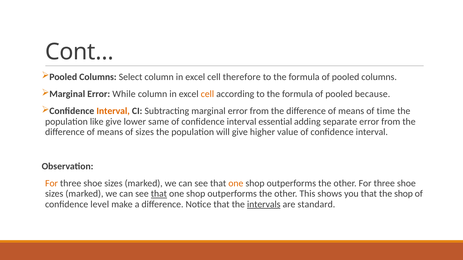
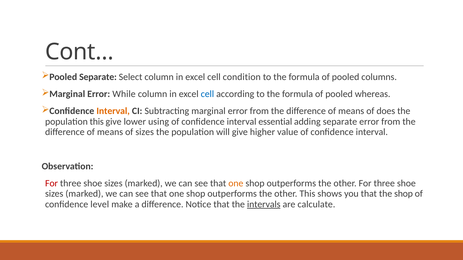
Columns at (98, 77): Columns -> Separate
therefore: therefore -> condition
cell at (207, 94) colour: orange -> blue
because: because -> whereas
time: time -> does
population like: like -> this
same: same -> using
For at (52, 184) colour: orange -> red
that at (159, 194) underline: present -> none
standard: standard -> calculate
